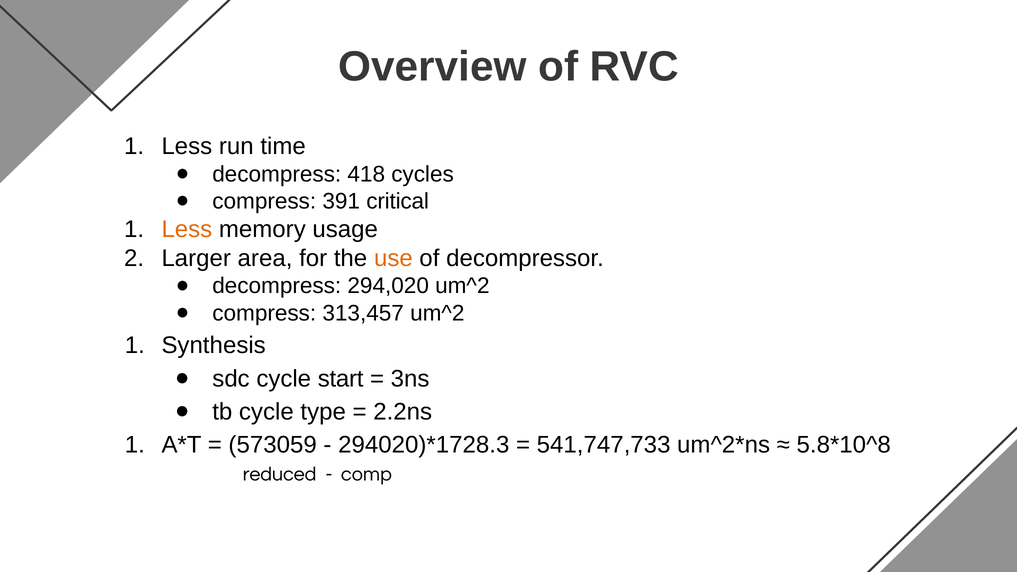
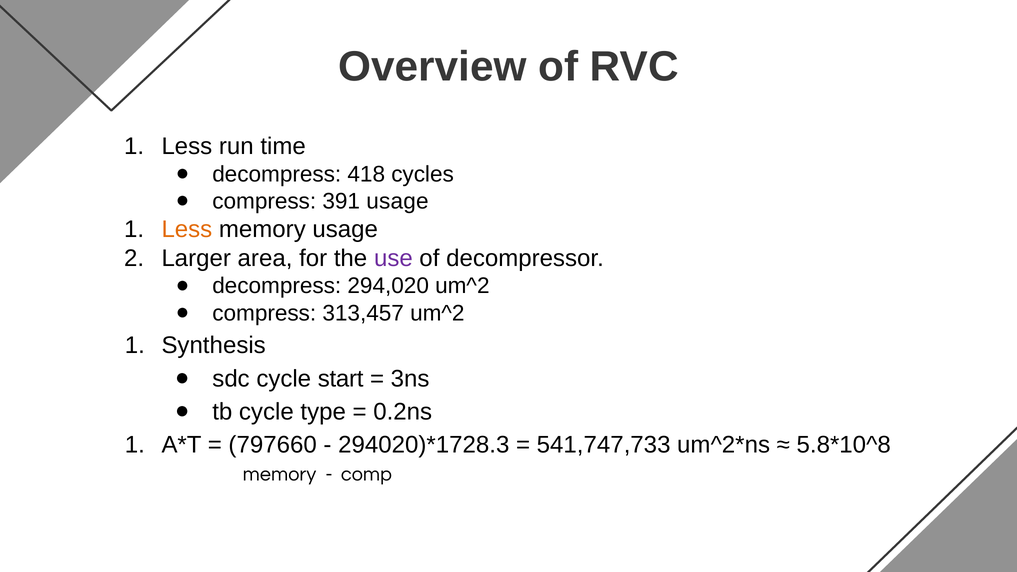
391 critical: critical -> usage
use colour: orange -> purple
2.2ns: 2.2ns -> 0.2ns
573059: 573059 -> 797660
reduced at (280, 474): reduced -> memory
